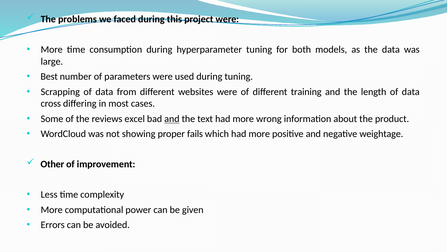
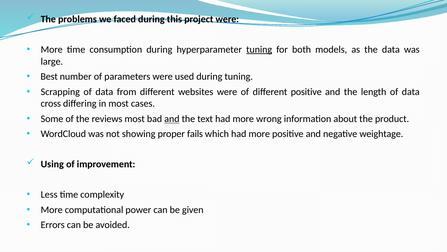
tuning at (259, 49) underline: none -> present
different training: training -> positive
reviews excel: excel -> most
Other: Other -> Using
